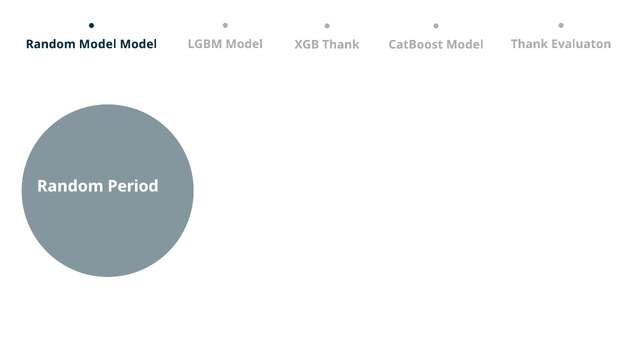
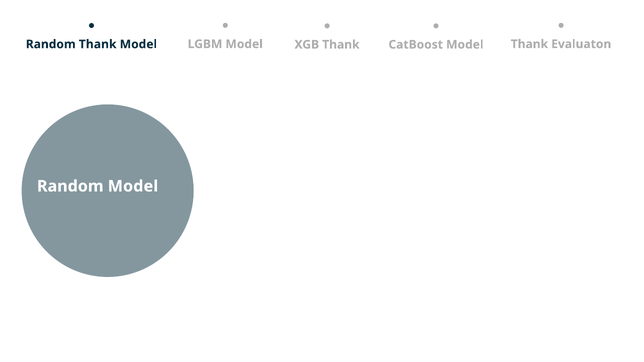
Random Model: Model -> Thank
Random Period: Period -> Model
